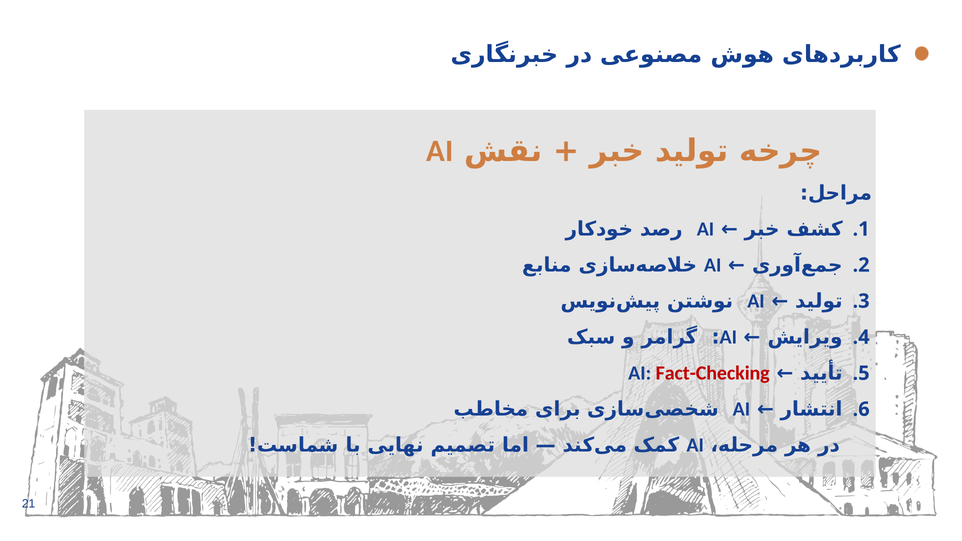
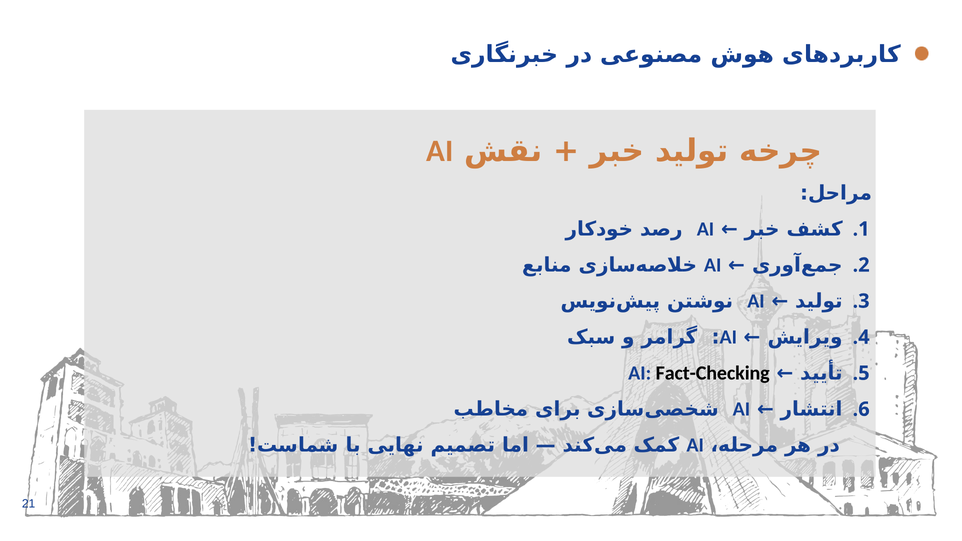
Fact-Checking colour: red -> black
